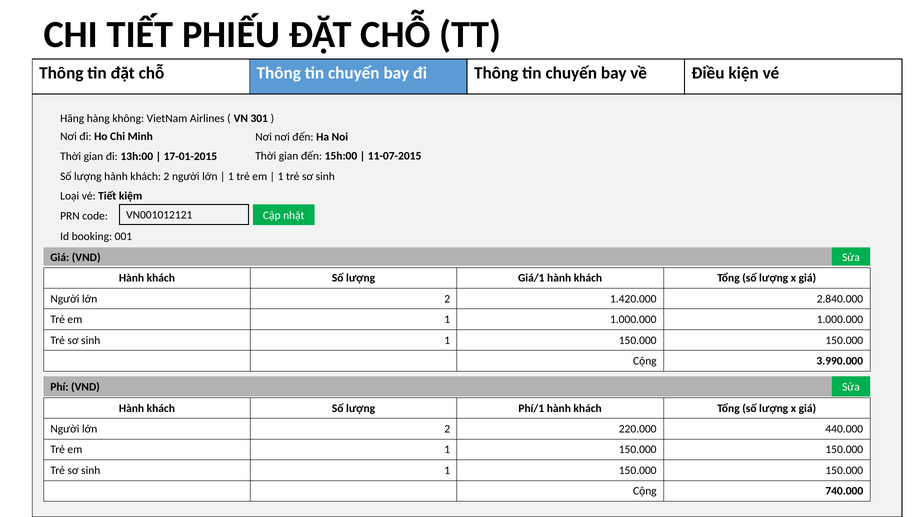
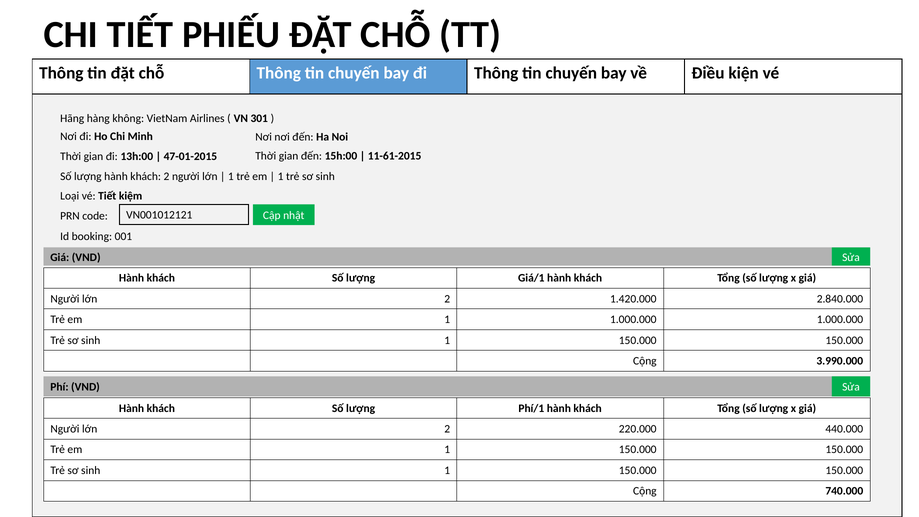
17-01-2015: 17-01-2015 -> 47-01-2015
11-07-2015: 11-07-2015 -> 11-61-2015
